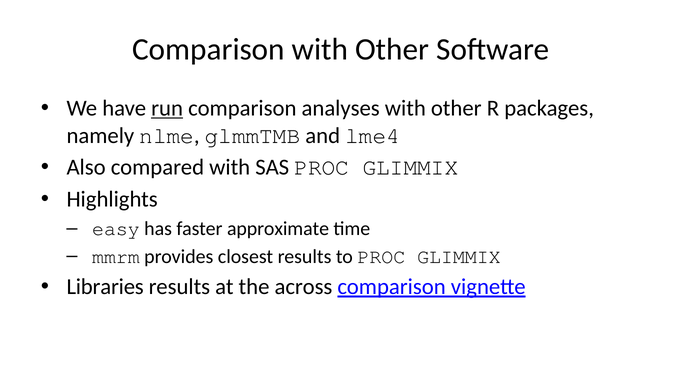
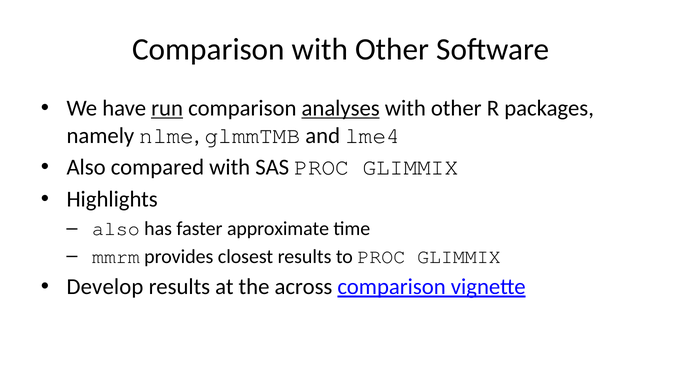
analyses underline: none -> present
easy at (116, 228): easy -> also
Libraries: Libraries -> Develop
